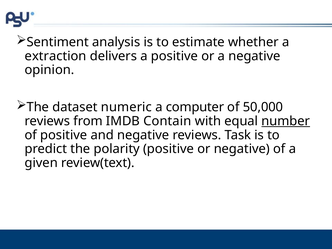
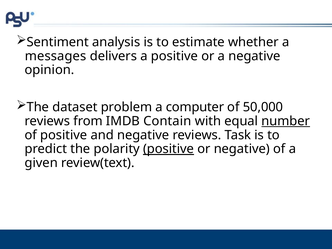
extraction: extraction -> messages
numeric: numeric -> problem
positive at (169, 149) underline: none -> present
